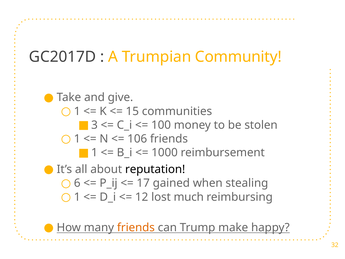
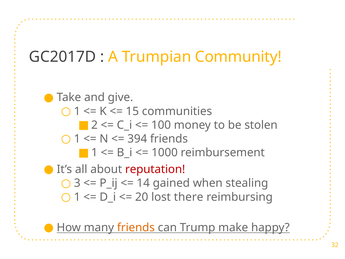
3: 3 -> 2
106: 106 -> 394
reputation colour: black -> red
6: 6 -> 3
17: 17 -> 14
12: 12 -> 20
much: much -> there
